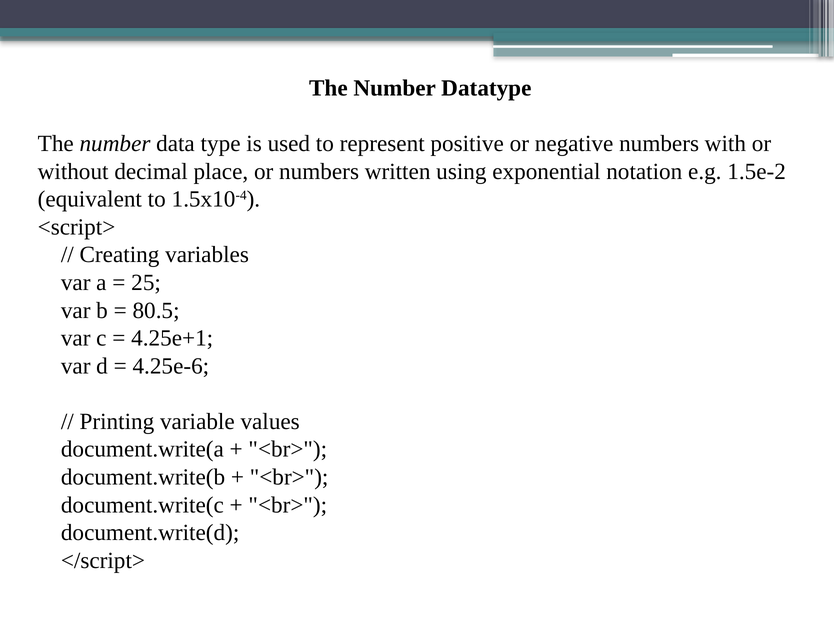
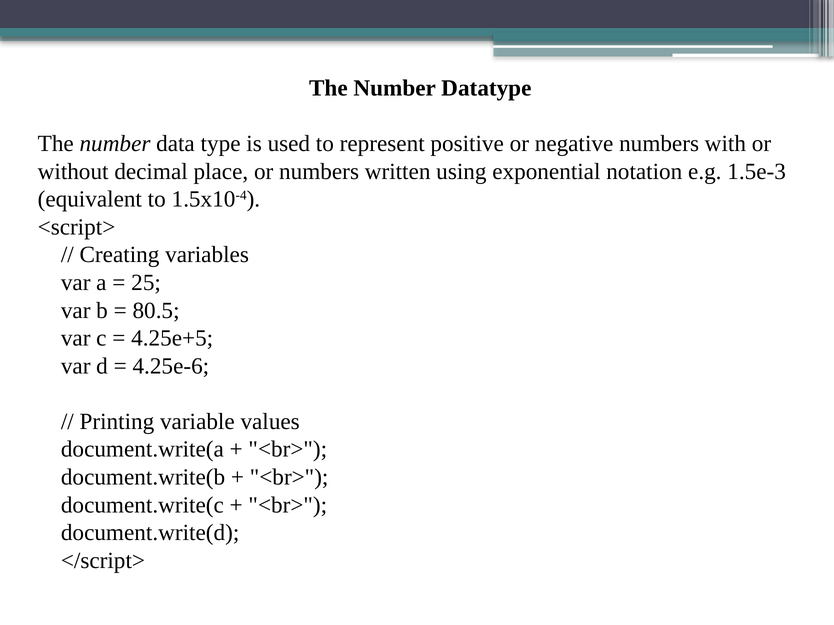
1.5e-2: 1.5e-2 -> 1.5e-3
4.25e+1: 4.25e+1 -> 4.25e+5
